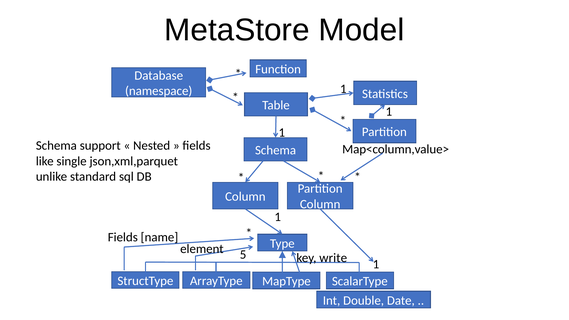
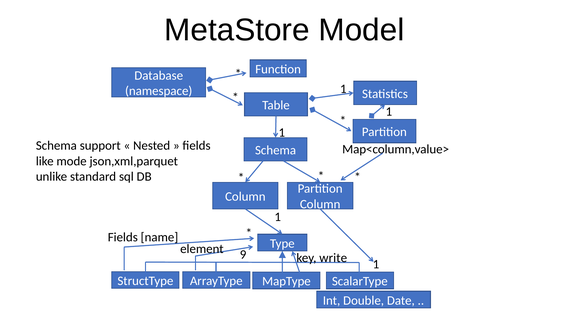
single: single -> mode
5: 5 -> 9
